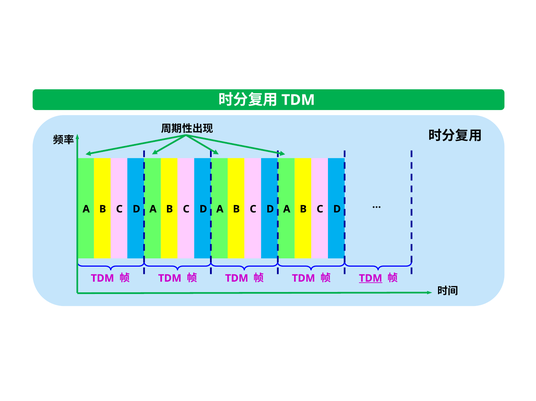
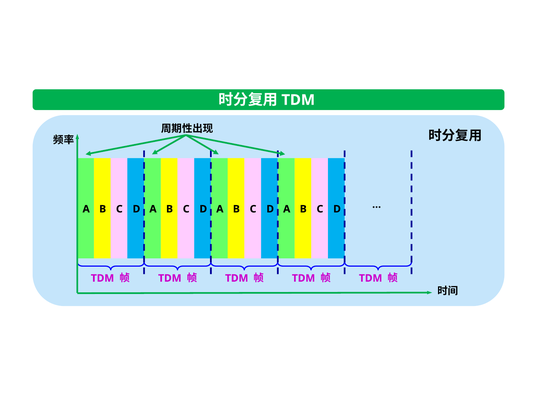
TDM at (371, 278) underline: present -> none
